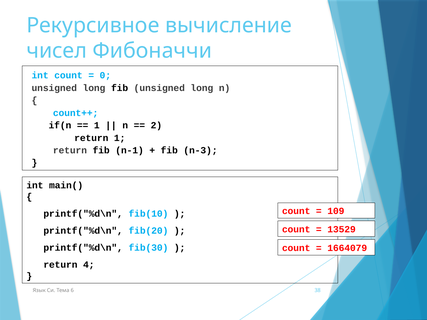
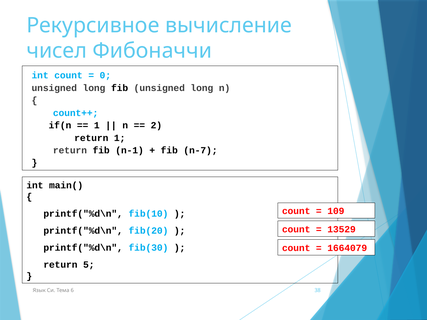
n-3: n-3 -> n-7
4: 4 -> 5
